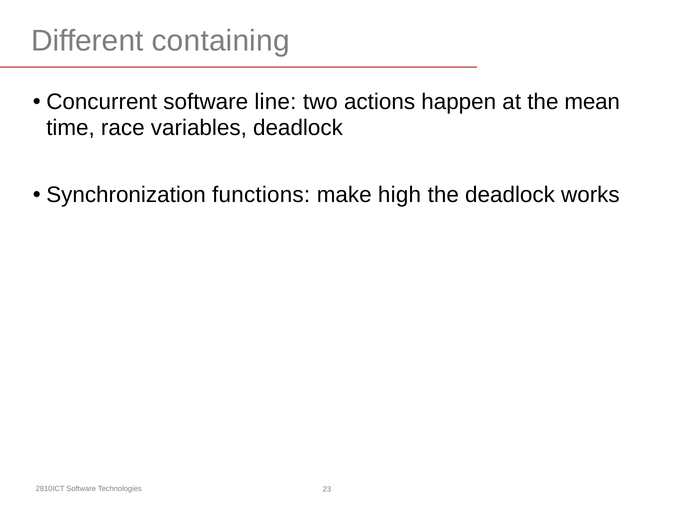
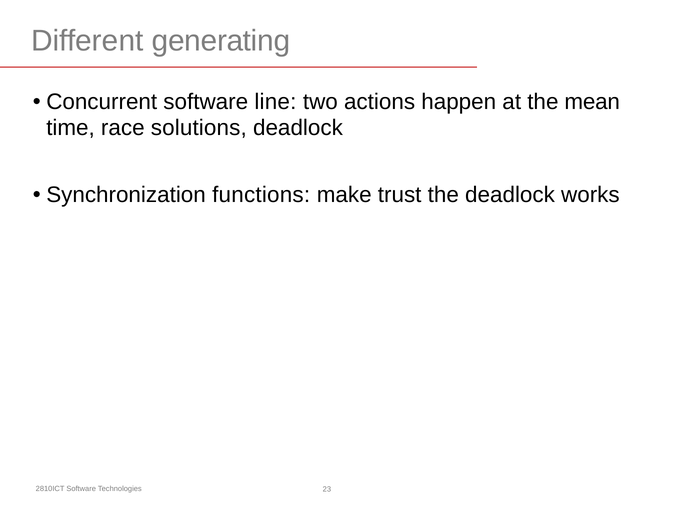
containing: containing -> generating
variables: variables -> solutions
high: high -> trust
